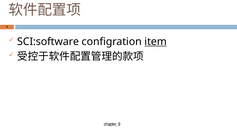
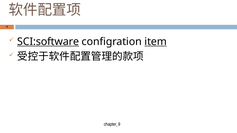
SCI:software underline: none -> present
